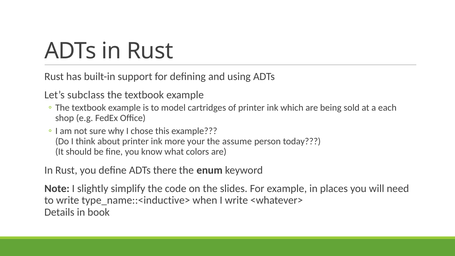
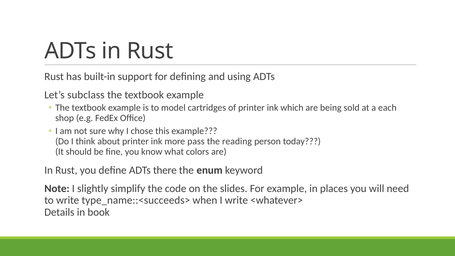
your: your -> pass
assume: assume -> reading
type_name::<inductive>: type_name::<inductive> -> type_name::<succeeds>
